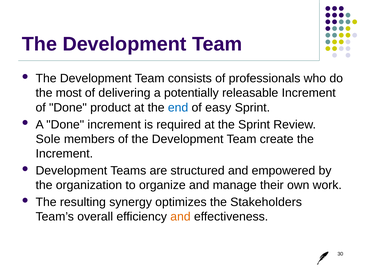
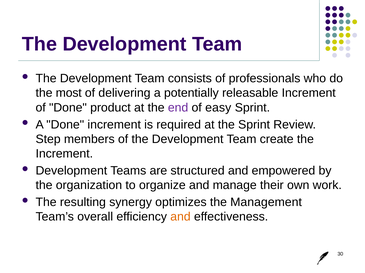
end colour: blue -> purple
Sole: Sole -> Step
Stakeholders: Stakeholders -> Management
